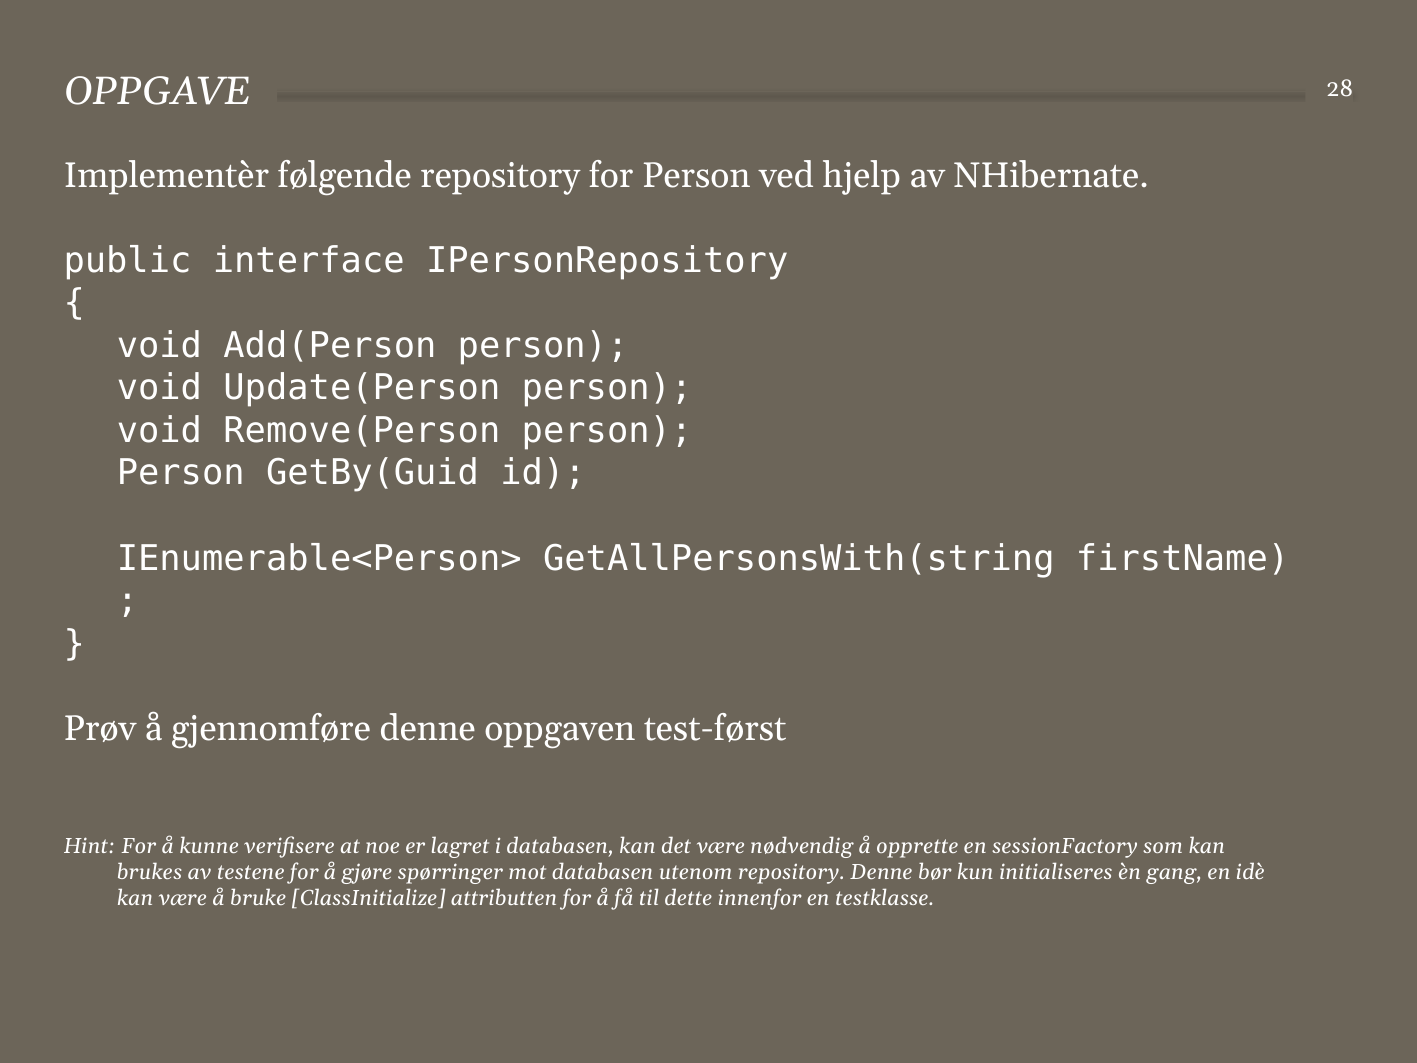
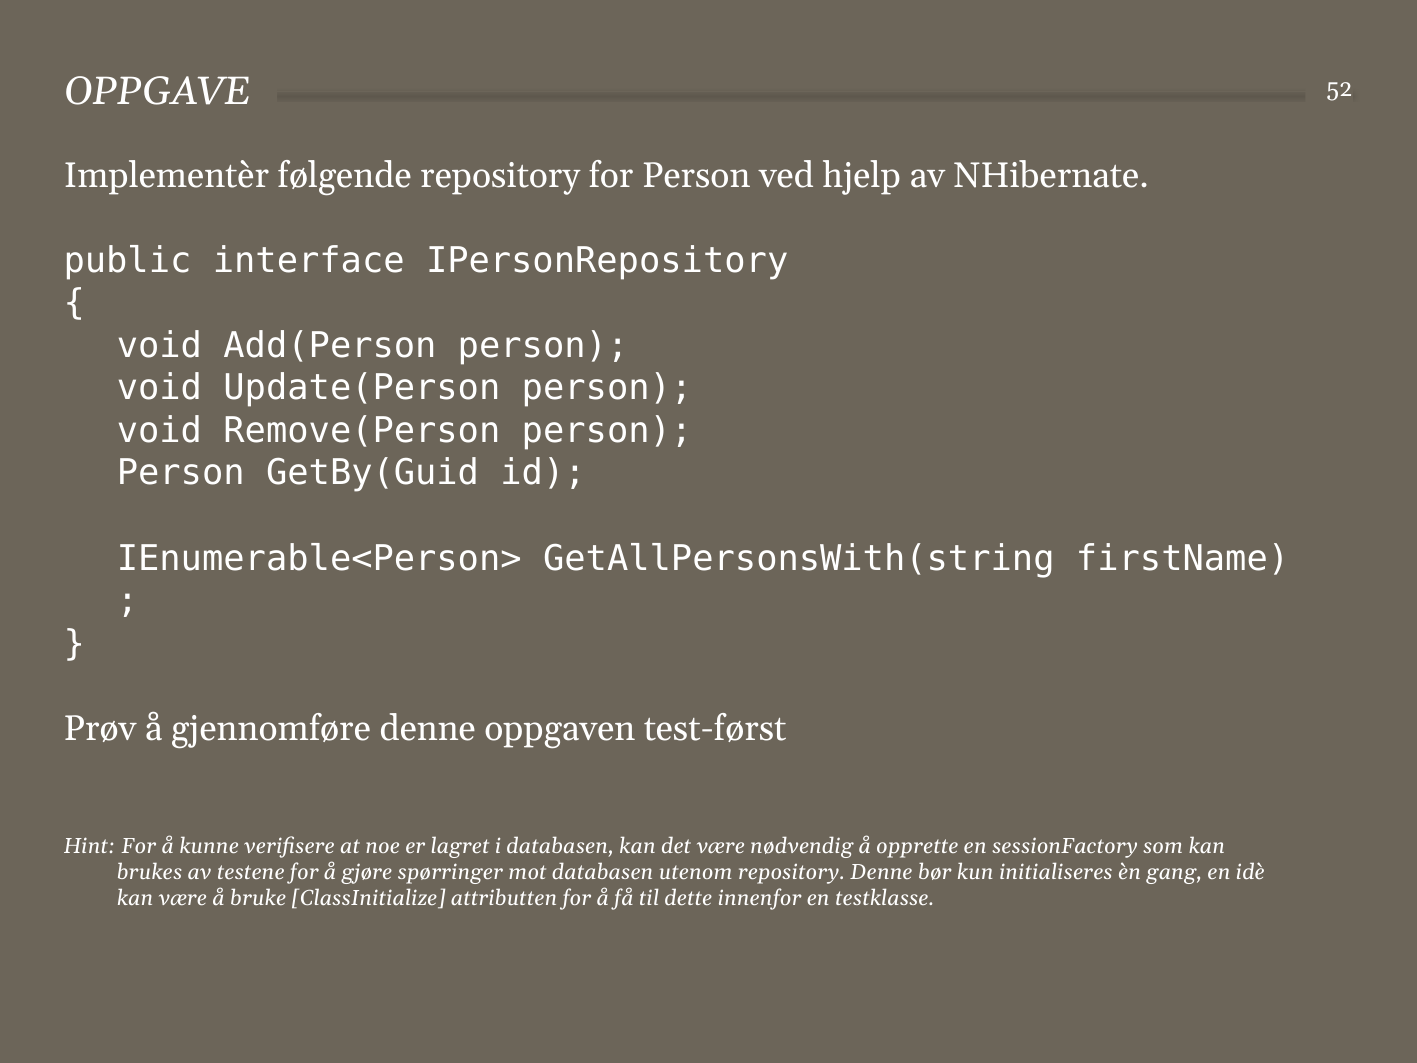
28: 28 -> 52
